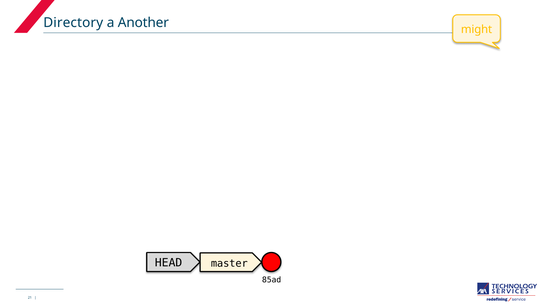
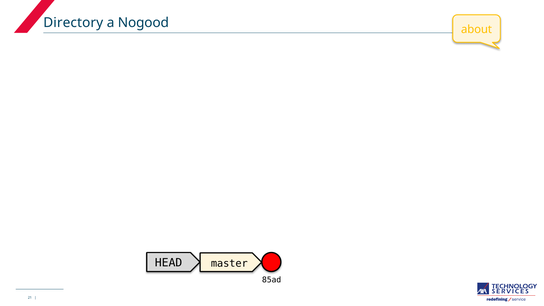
Another: Another -> Nogood
might: might -> about
